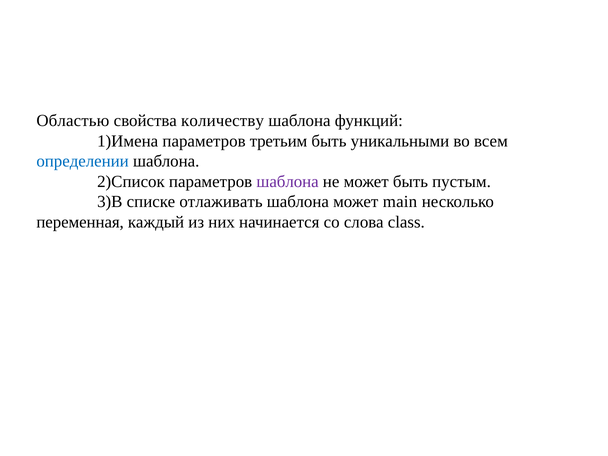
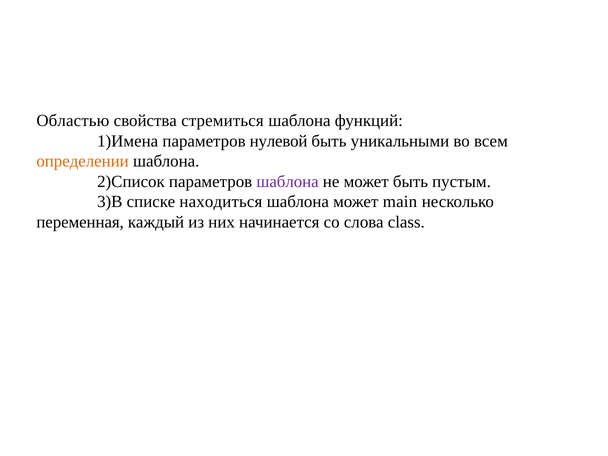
количеству: количеству -> стремиться
третьим: третьим -> нулевой
определении colour: blue -> orange
отлаживать: отлаживать -> находиться
